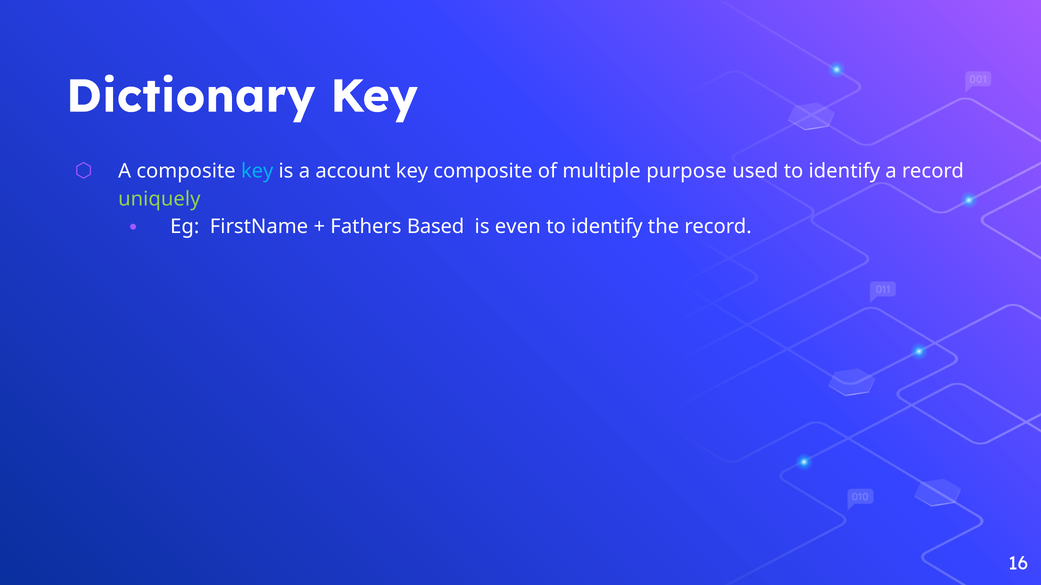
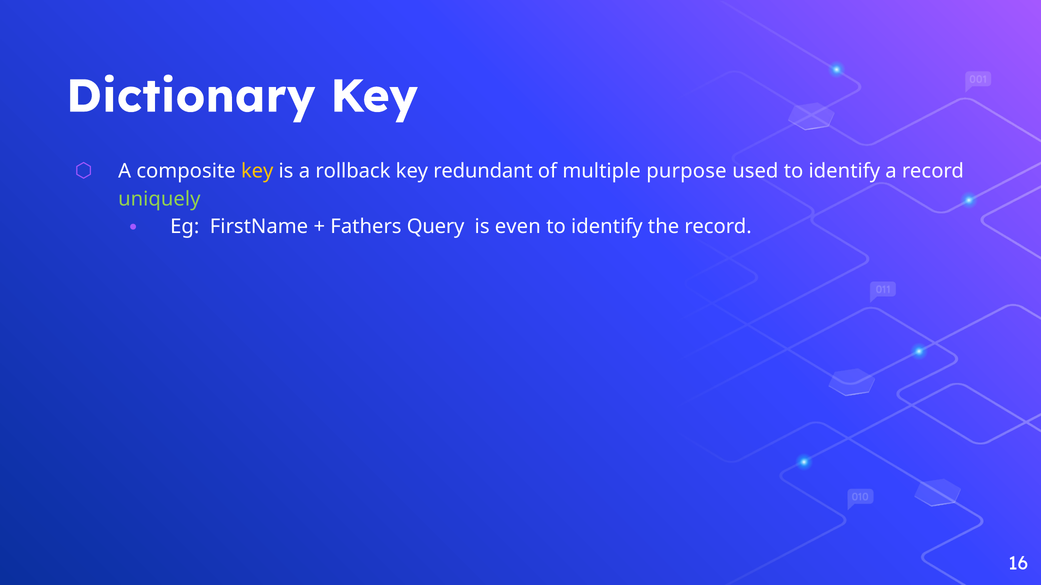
key at (257, 171) colour: light blue -> yellow
account: account -> rollback
key composite: composite -> redundant
Based: Based -> Query
